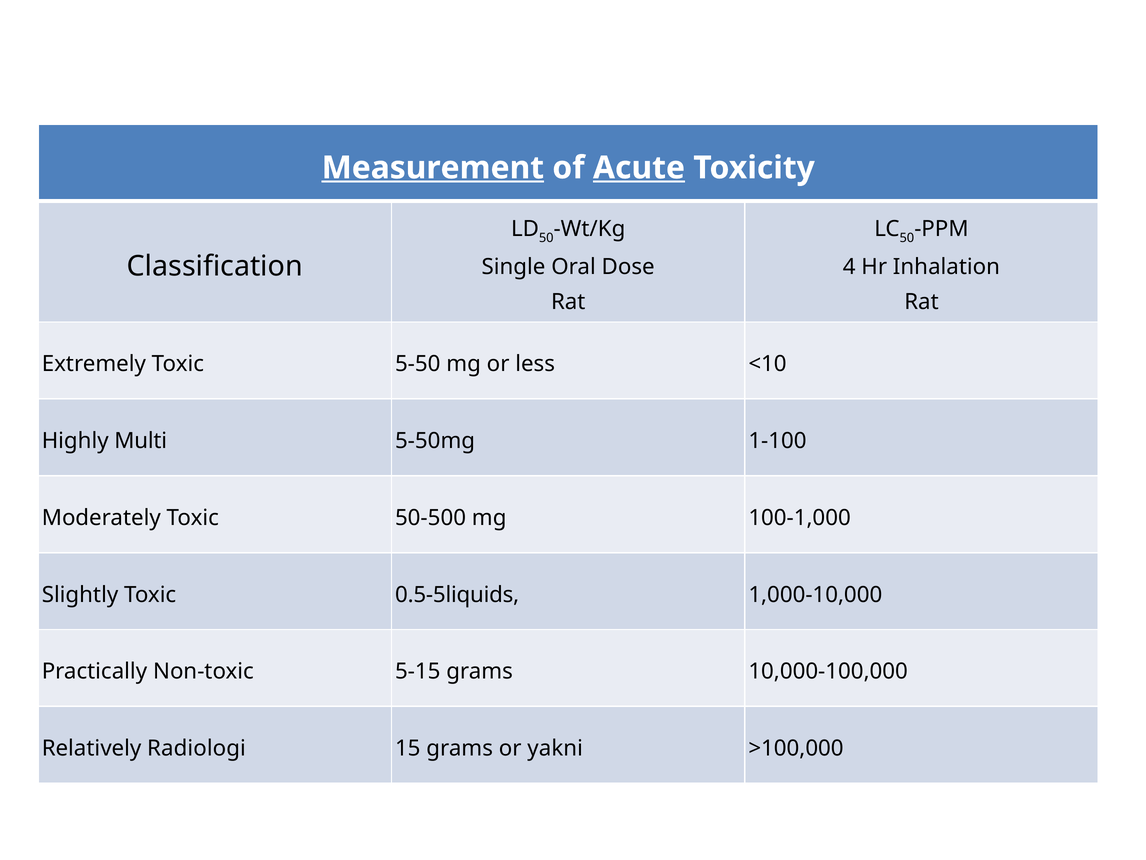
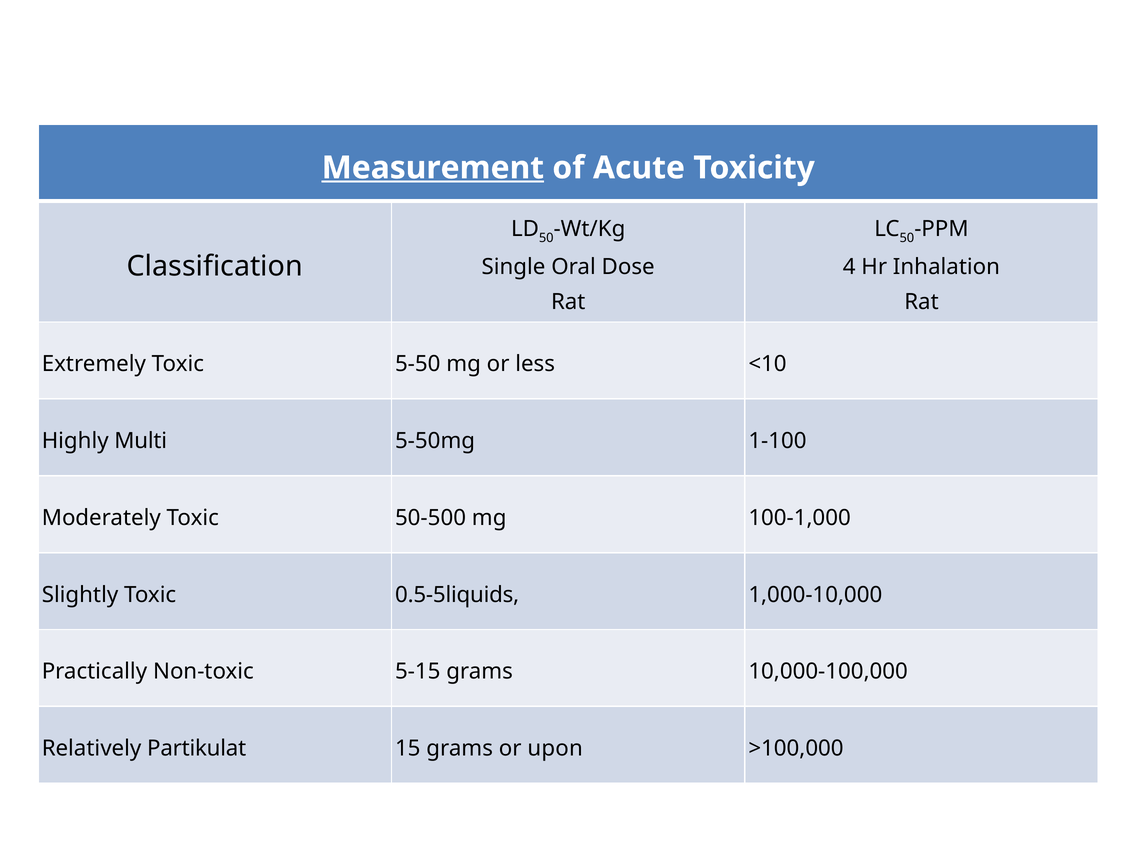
Acute underline: present -> none
Radiologi: Radiologi -> Partikulat
yakni: yakni -> upon
